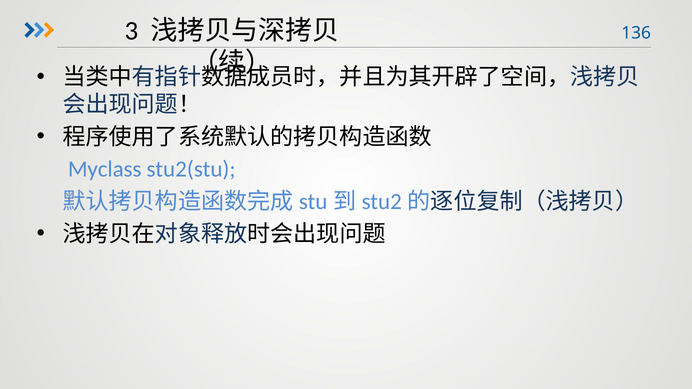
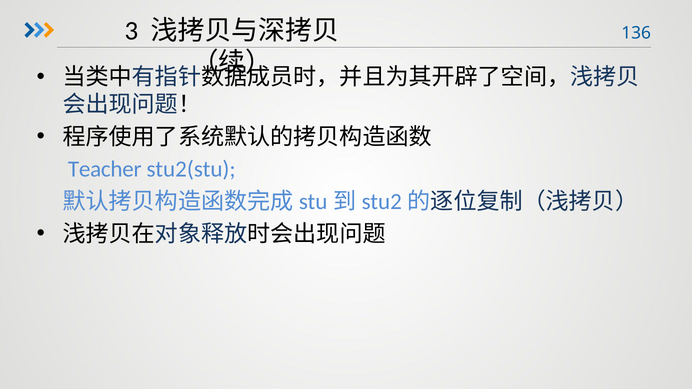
Myclass: Myclass -> Teacher
